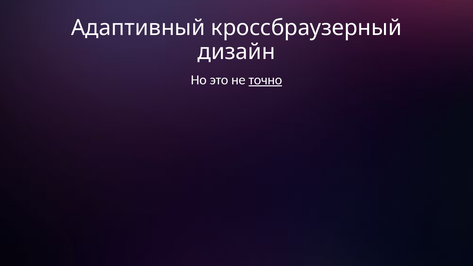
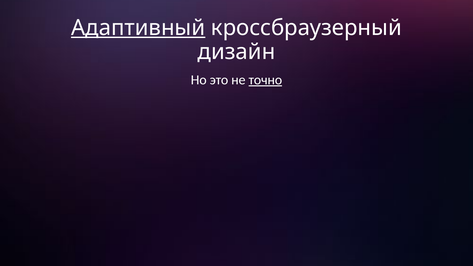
Адаптивный underline: none -> present
